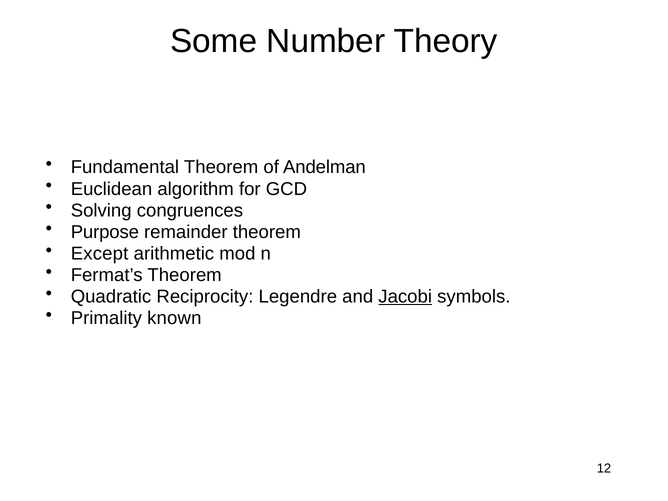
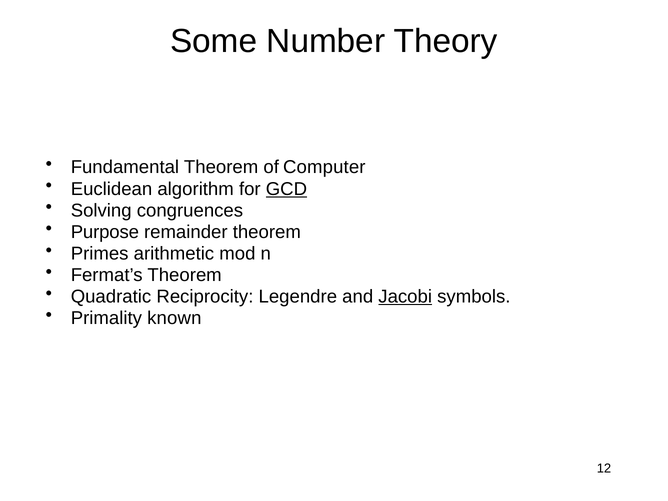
Andelman: Andelman -> Computer
GCD underline: none -> present
Except: Except -> Primes
